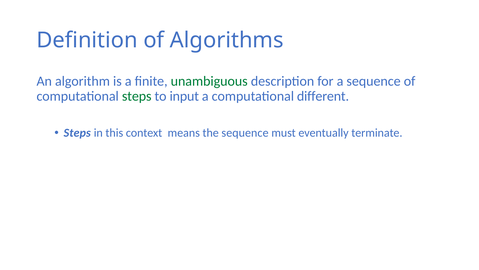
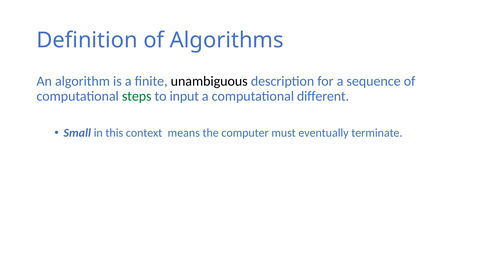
unambiguous colour: green -> black
Steps at (77, 133): Steps -> Small
the sequence: sequence -> computer
